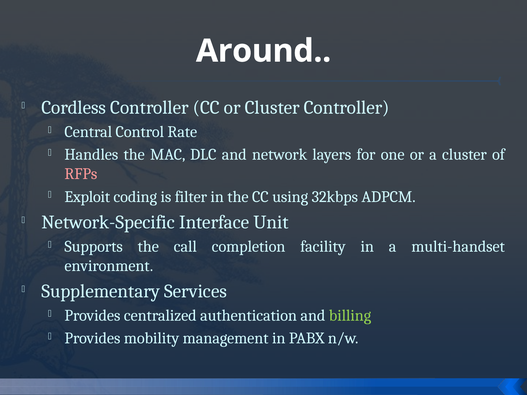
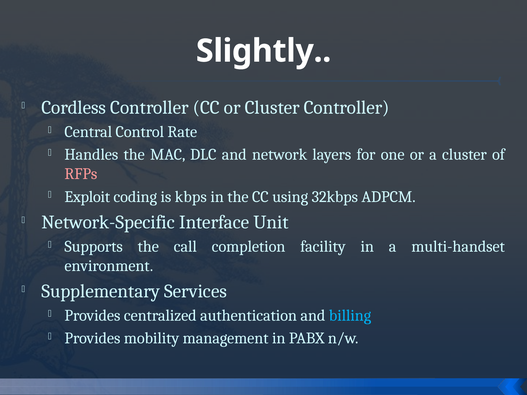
Around: Around -> Slightly
filter: filter -> kbps
billing colour: light green -> light blue
